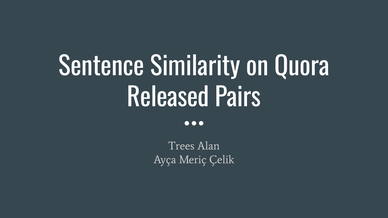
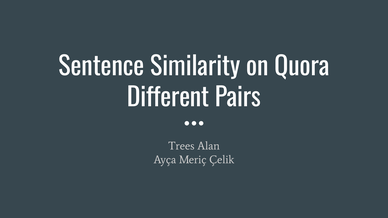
Released: Released -> Different
